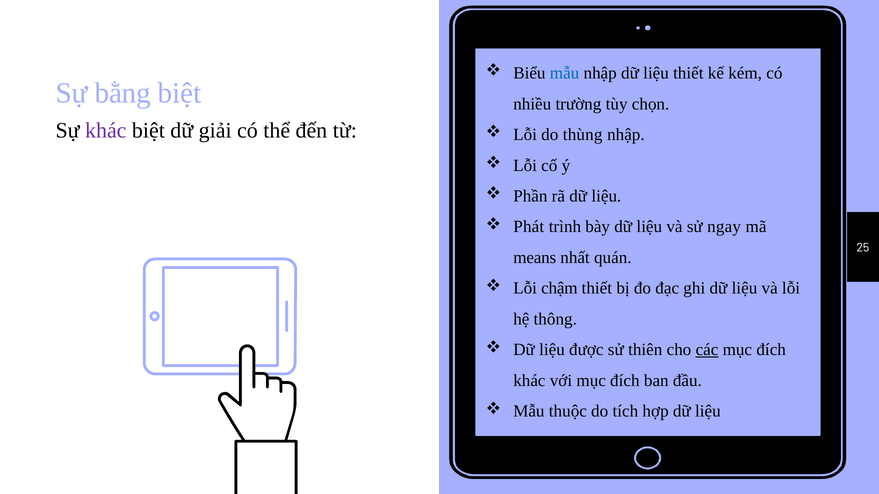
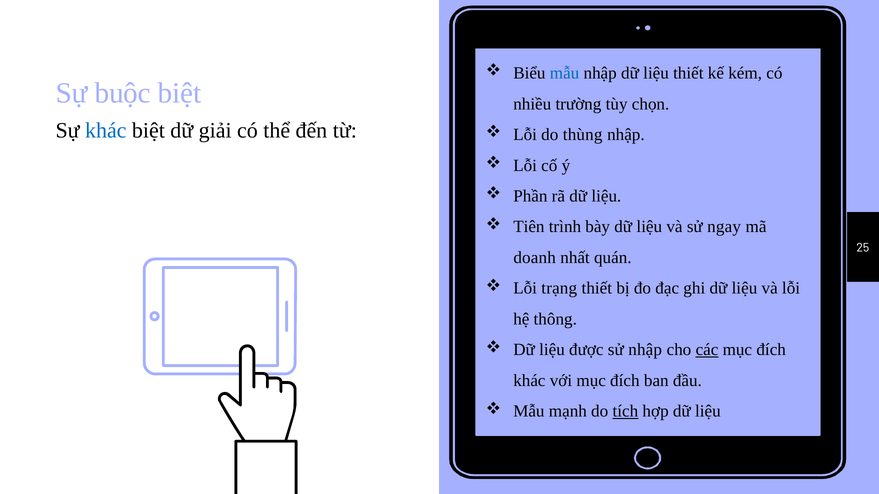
bằng: bằng -> buộc
khác at (106, 131) colour: purple -> blue
Phát: Phát -> Tiên
means: means -> doanh
chậm: chậm -> trạng
sử thiên: thiên -> nhập
thuộc: thuộc -> mạnh
tích underline: none -> present
